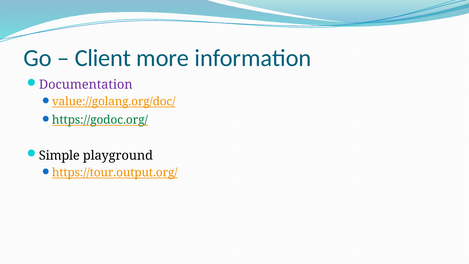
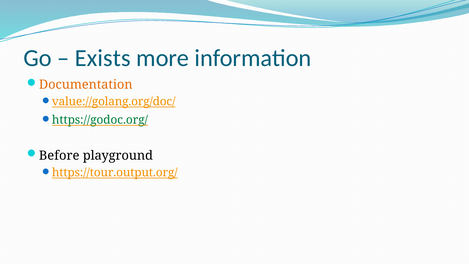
Client: Client -> Exists
Documentation colour: purple -> orange
Simple: Simple -> Before
